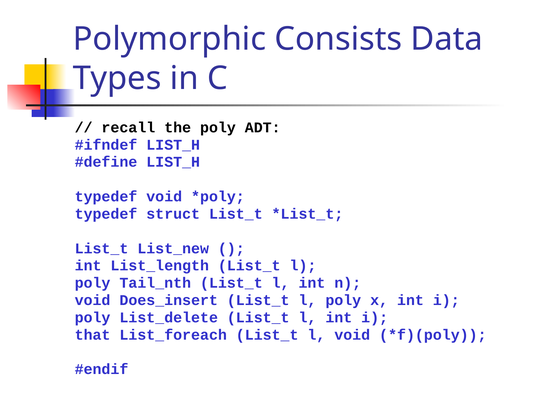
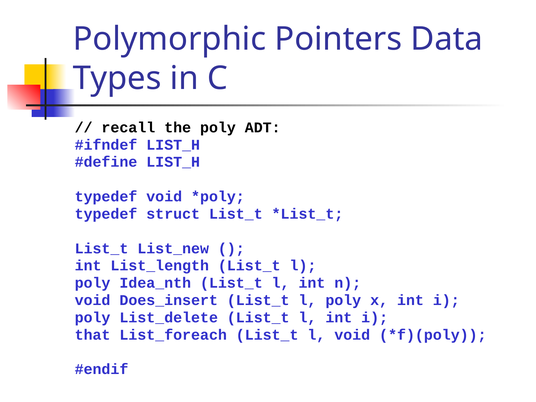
Consists: Consists -> Pointers
Tail_nth: Tail_nth -> Idea_nth
